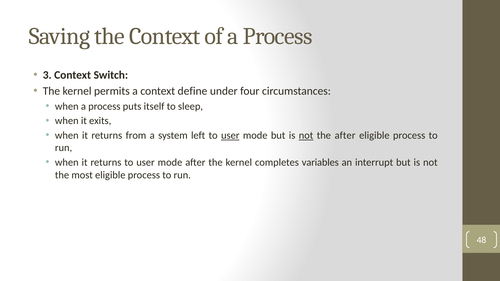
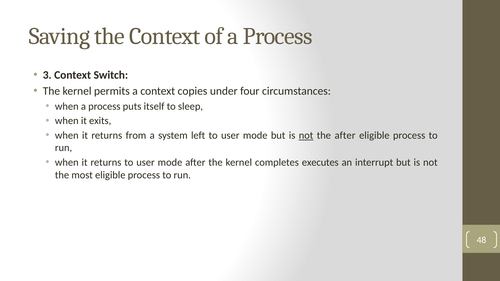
define: define -> copies
user at (230, 136) underline: present -> none
variables: variables -> executes
